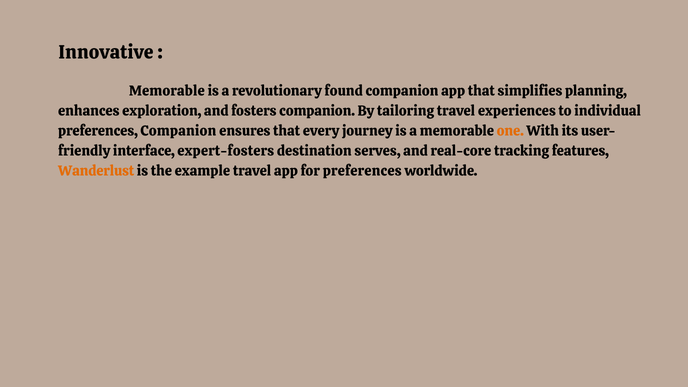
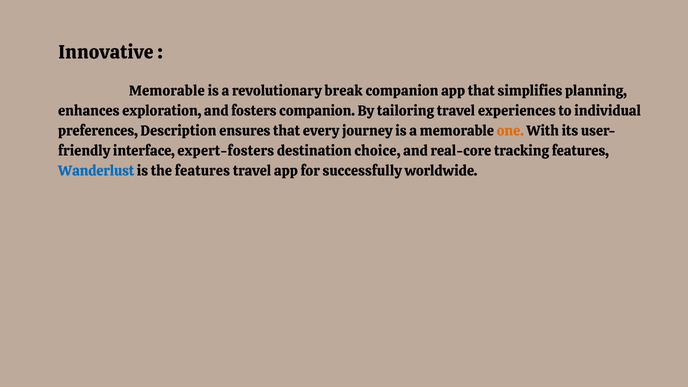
found: found -> break
preferences Companion: Companion -> Description
serves: serves -> choice
Wanderlust colour: orange -> blue
the example: example -> features
for preferences: preferences -> successfully
